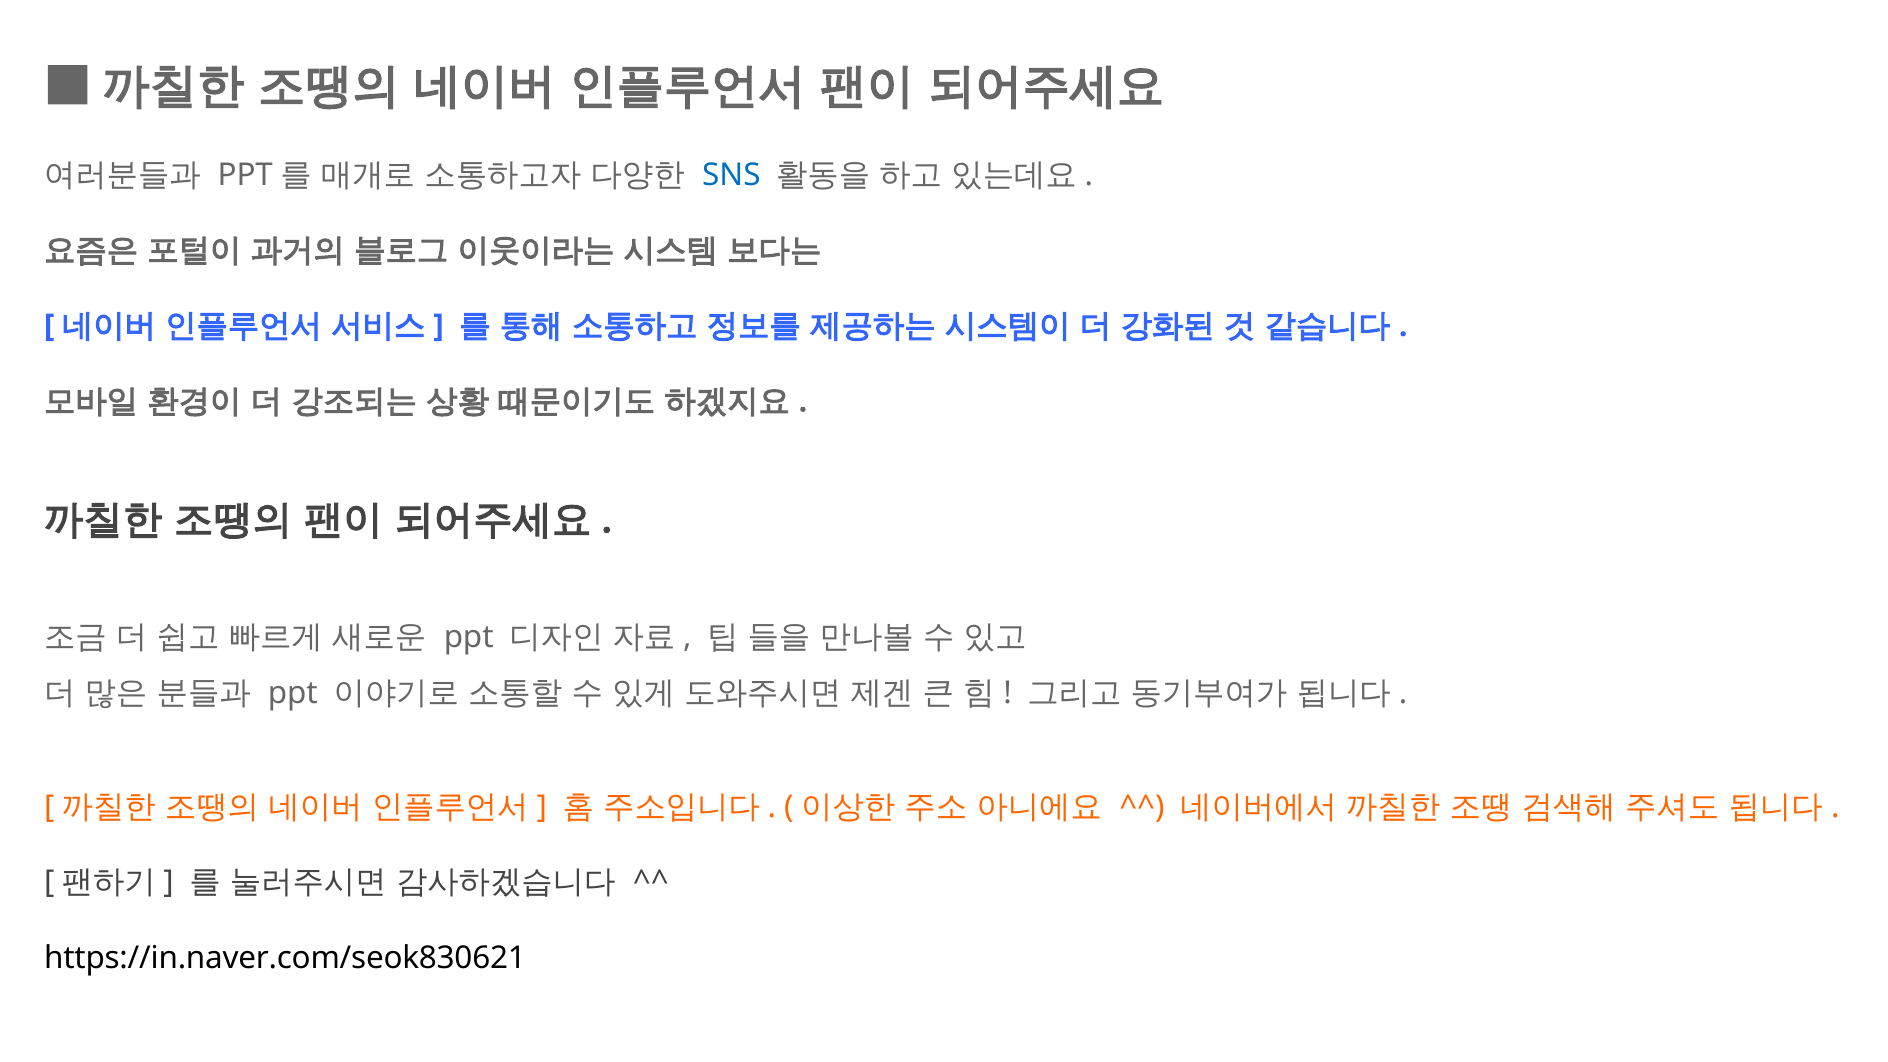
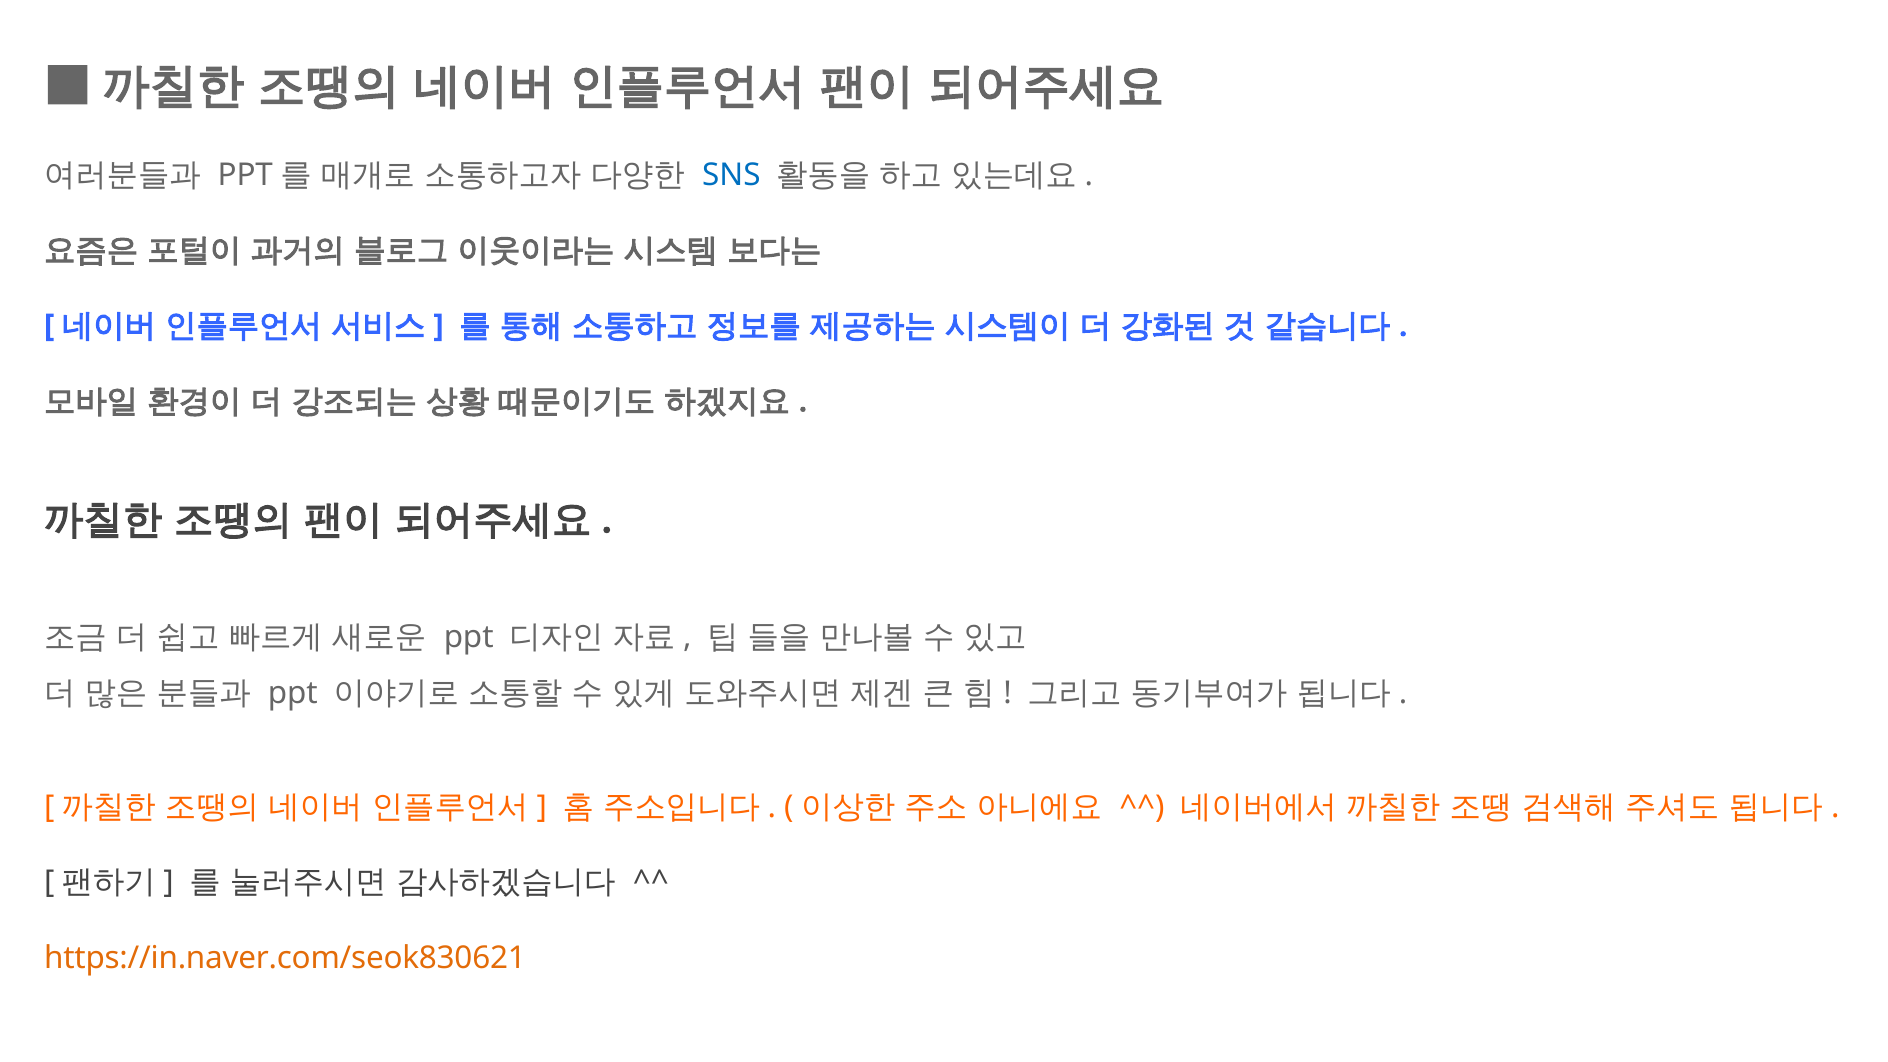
https://in.naver.com/seok830621 colour: black -> orange
